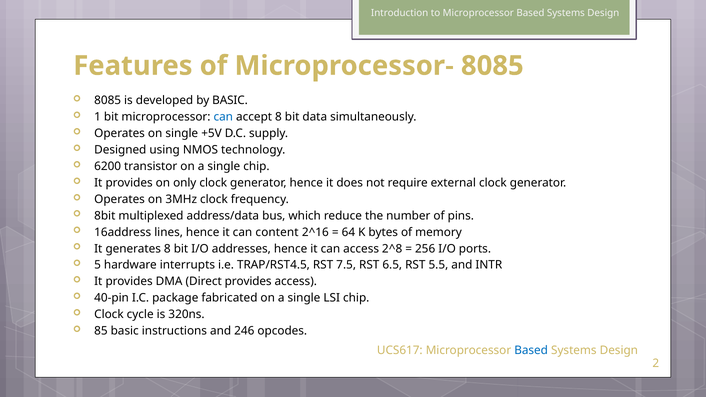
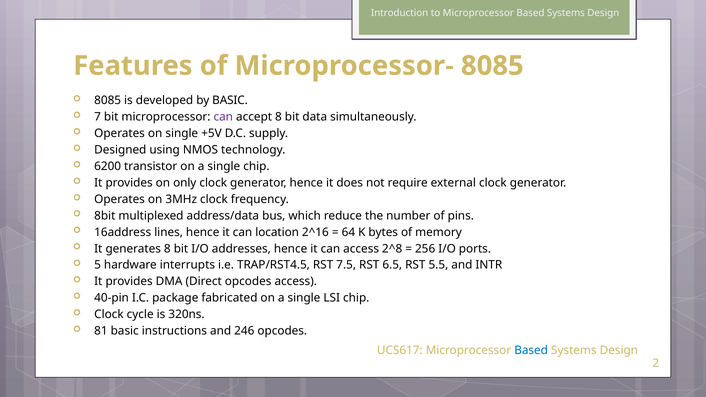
1: 1 -> 7
can at (223, 117) colour: blue -> purple
content: content -> location
Direct provides: provides -> opcodes
85: 85 -> 81
